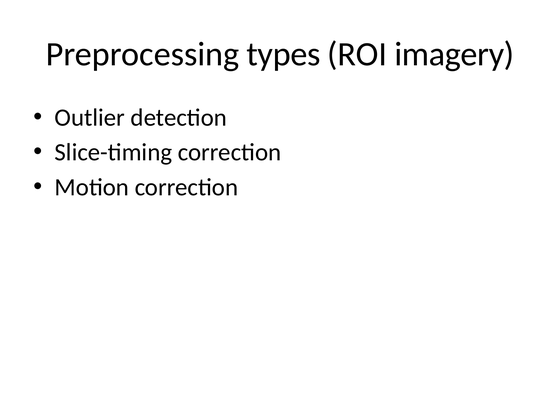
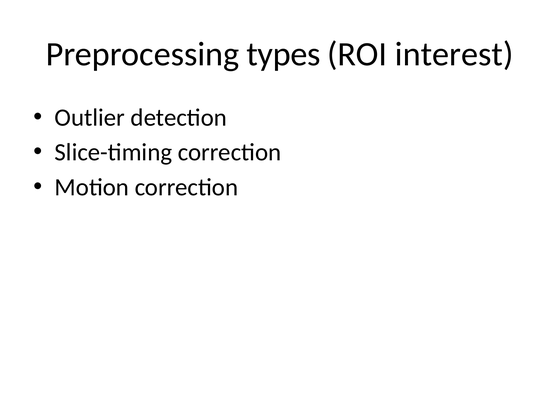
imagery: imagery -> interest
